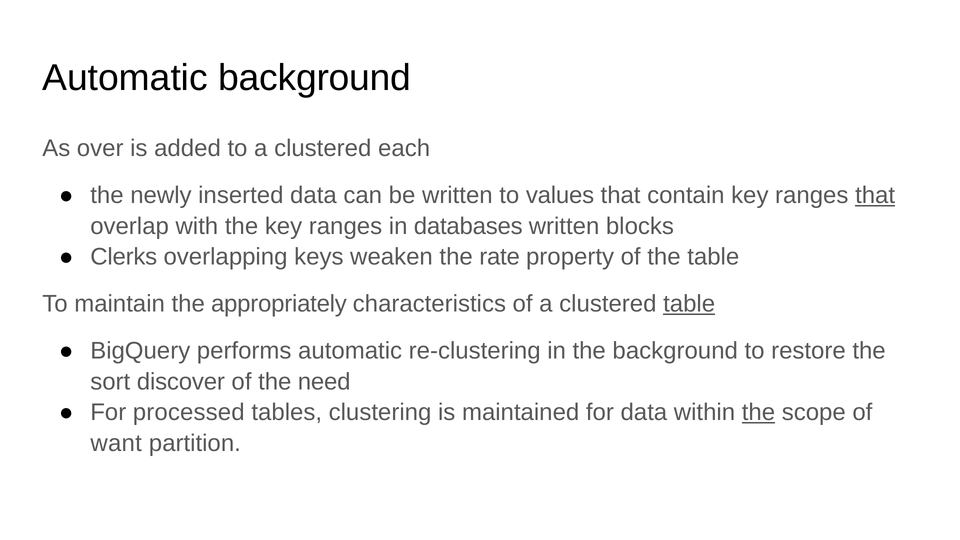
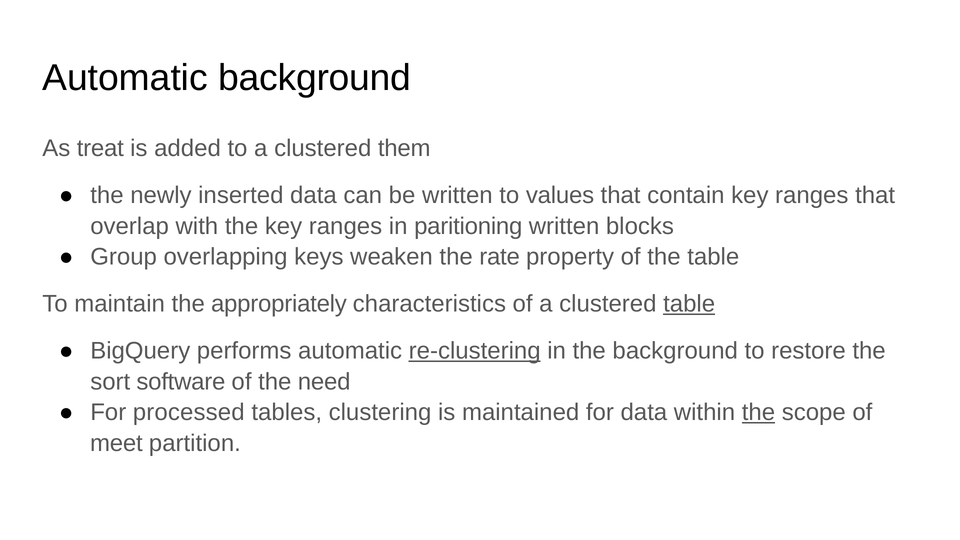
over: over -> treat
each: each -> them
that at (875, 195) underline: present -> none
databases: databases -> paritioning
Clerks: Clerks -> Group
re-clustering underline: none -> present
discover: discover -> software
want: want -> meet
